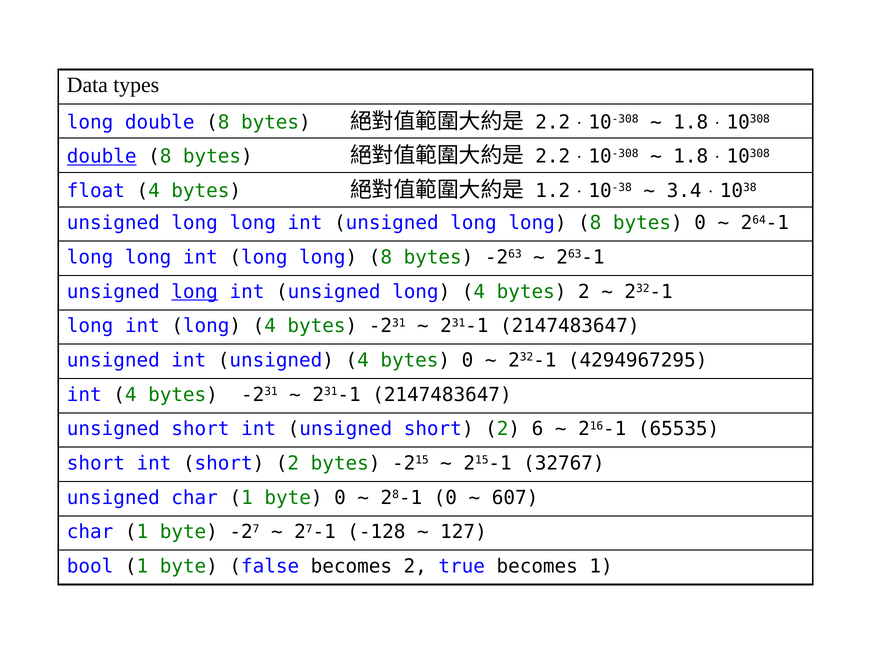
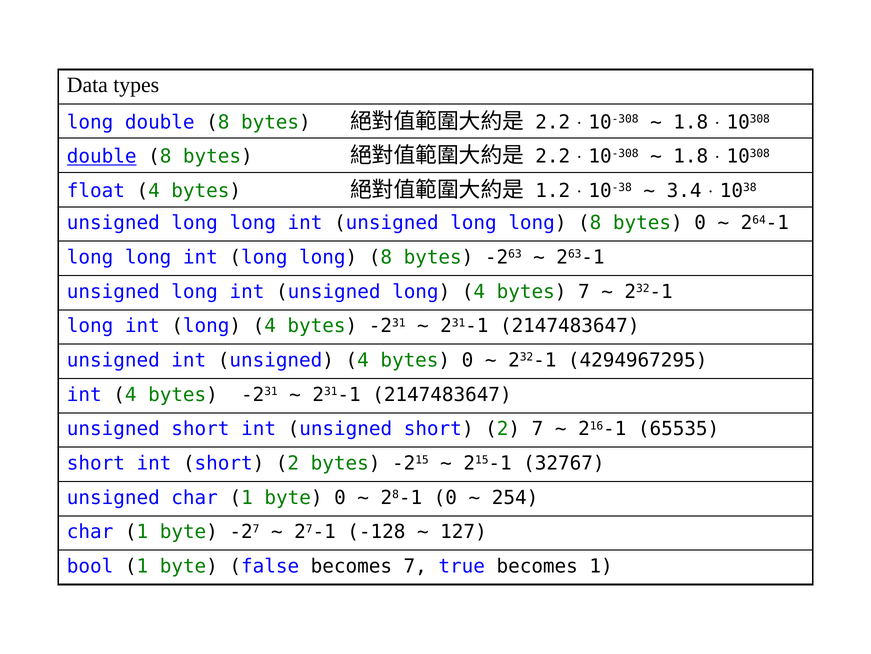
long at (195, 291) underline: present -> none
bytes 2: 2 -> 7
2 6: 6 -> 7
607: 607 -> 254
becomes 2: 2 -> 7
